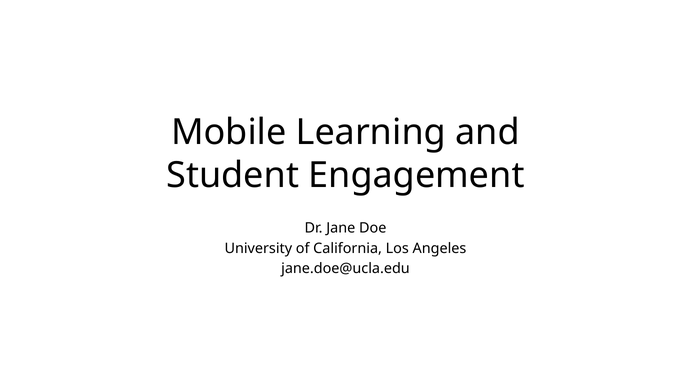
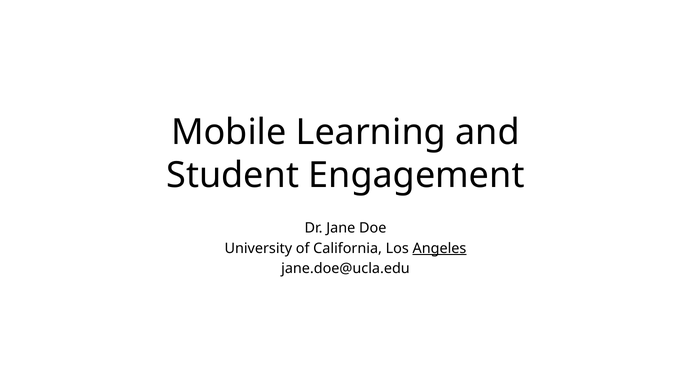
Angeles underline: none -> present
